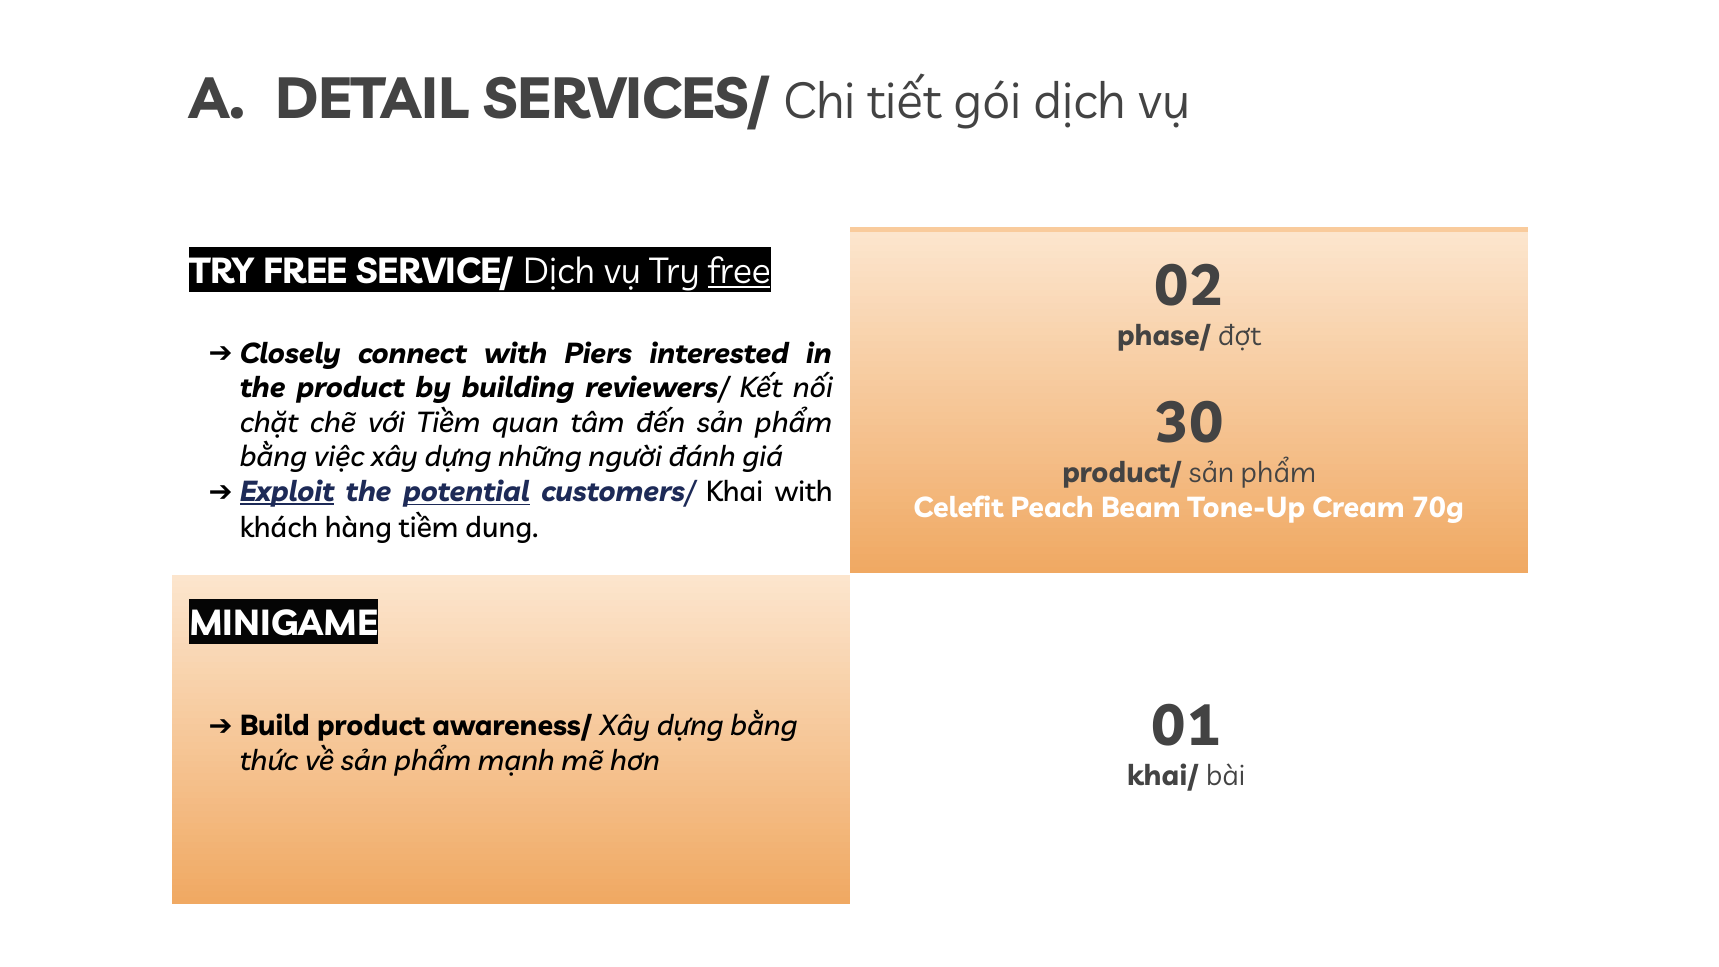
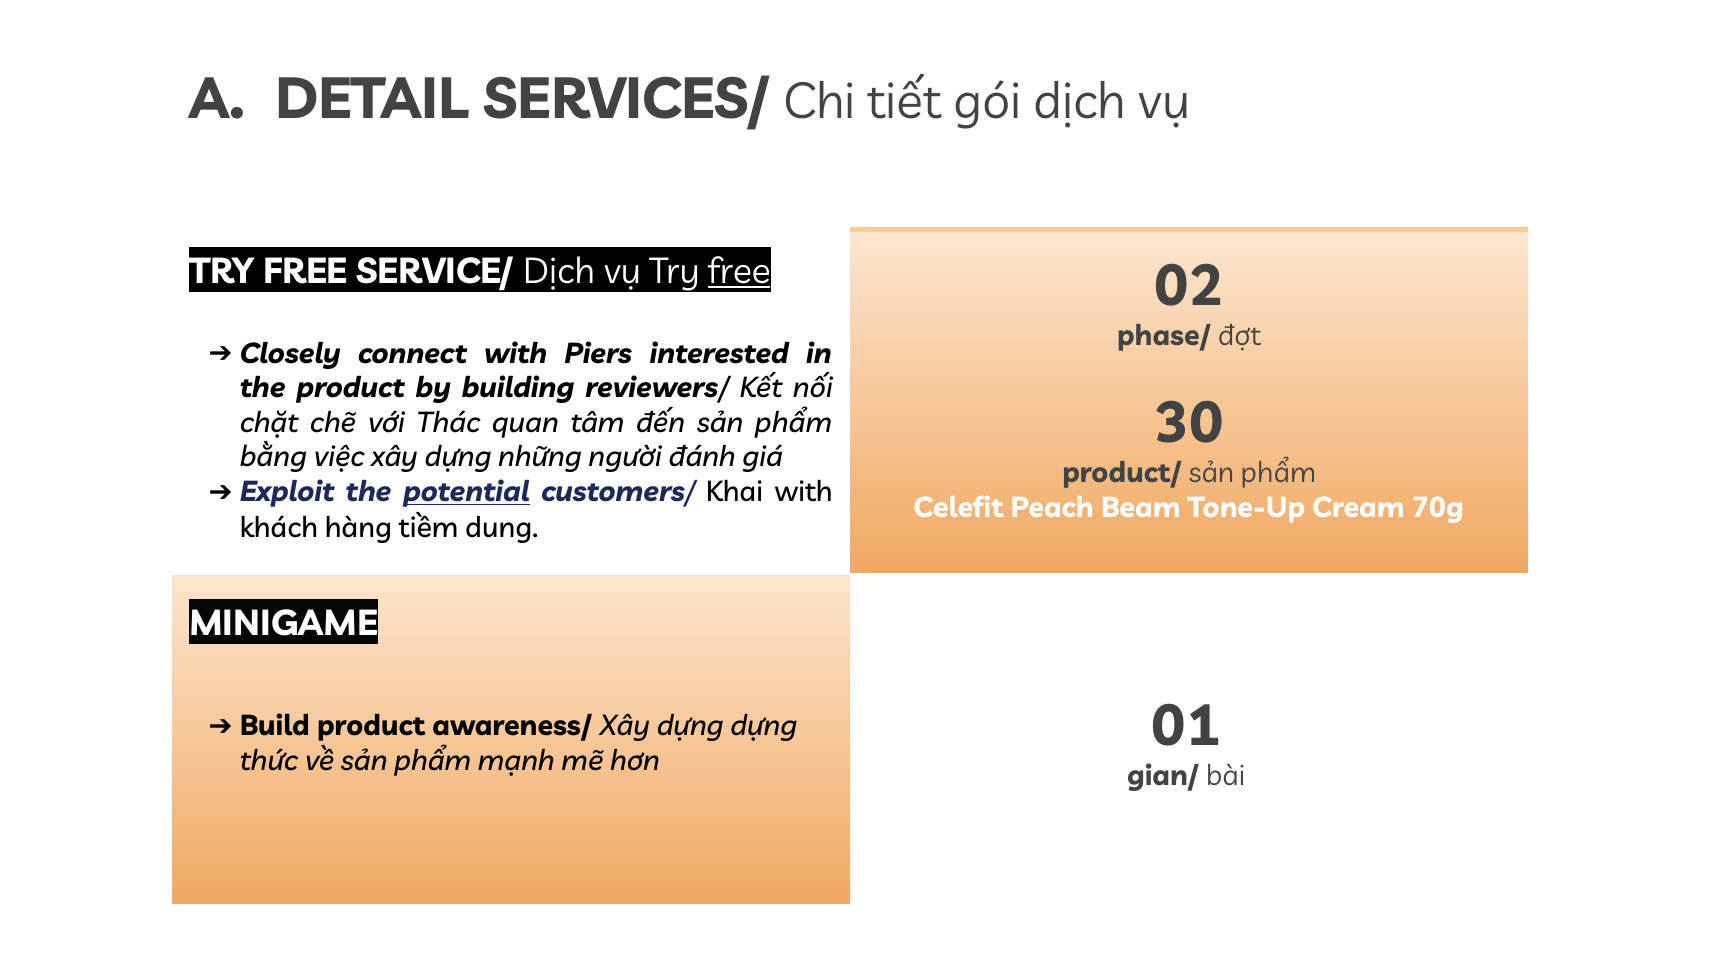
với Tiềm: Tiềm -> Thác
Exploit underline: present -> none
dựng bằng: bằng -> dựng
khai/: khai/ -> gian/
